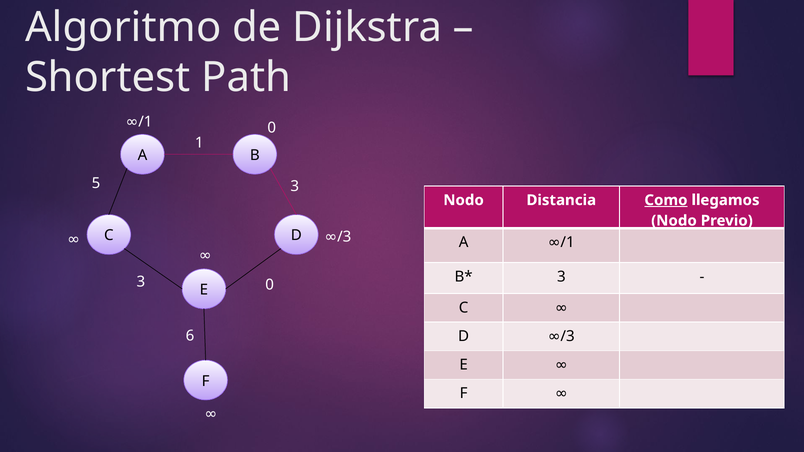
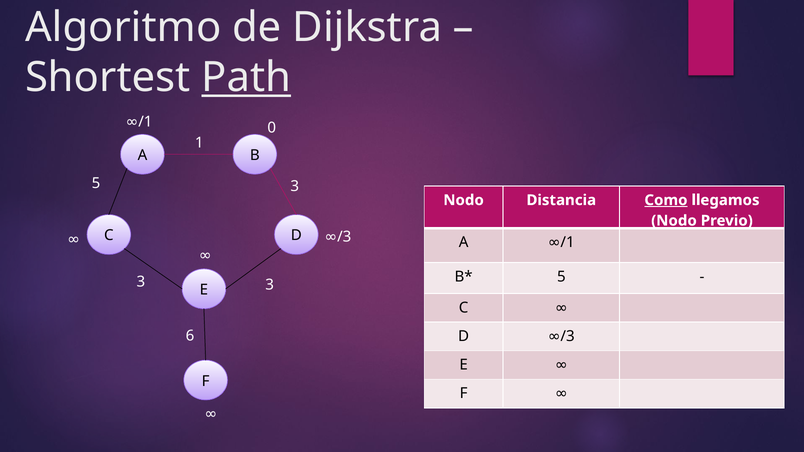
Path underline: none -> present
3 at (561, 277): 3 -> 5
3 0: 0 -> 3
